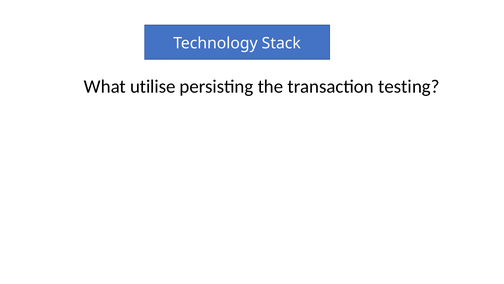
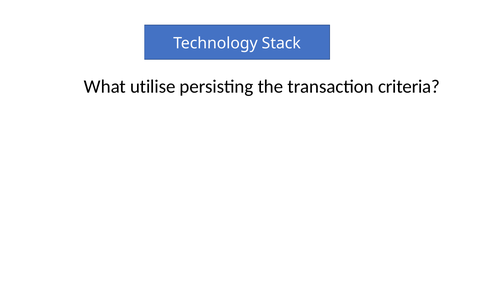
testing: testing -> criteria
